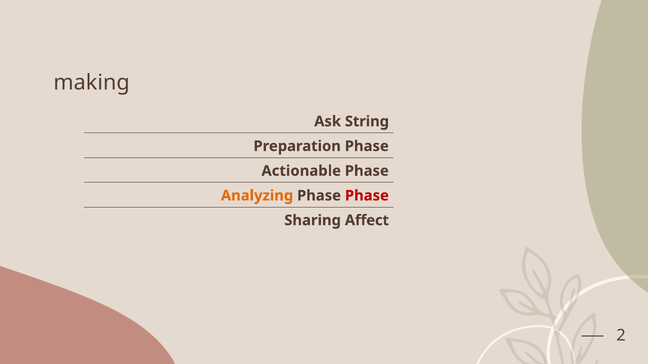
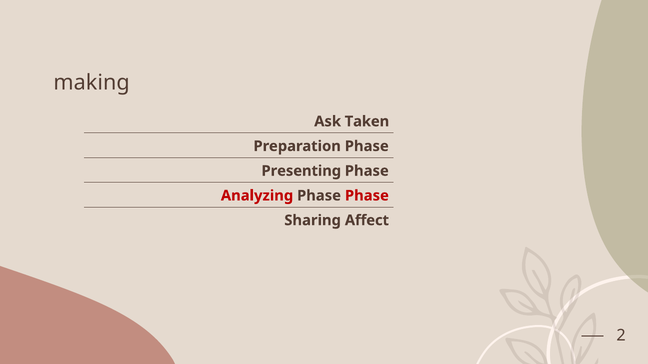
String: String -> Taken
Actionable: Actionable -> Presenting
Analyzing colour: orange -> red
